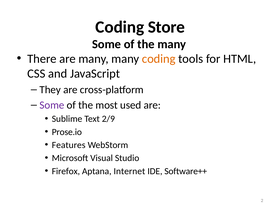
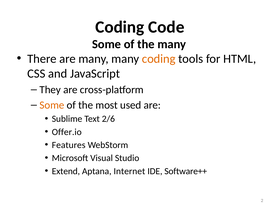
Store: Store -> Code
Some at (52, 105) colour: purple -> orange
2/9: 2/9 -> 2/6
Prose.io: Prose.io -> Offer.io
Firefox: Firefox -> Extend
